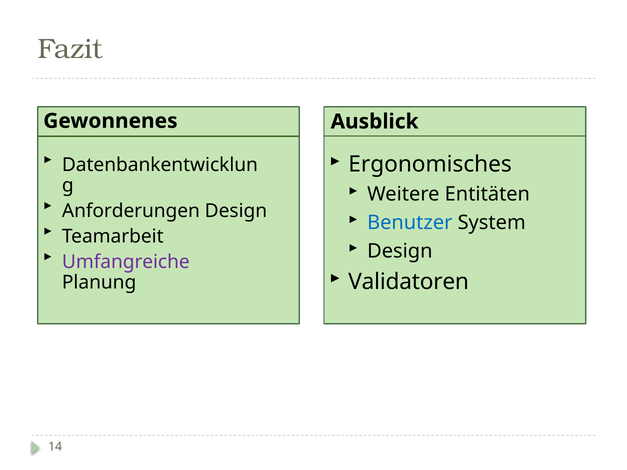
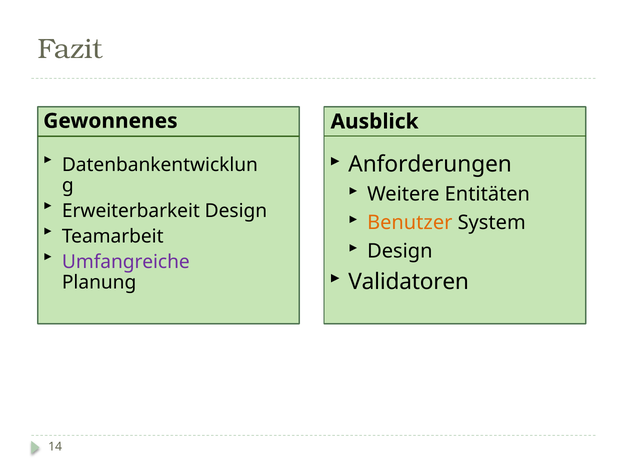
Ergonomisches: Ergonomisches -> Anforderungen
Anforderungen: Anforderungen -> Erweiterbarkeit
Benutzer colour: blue -> orange
